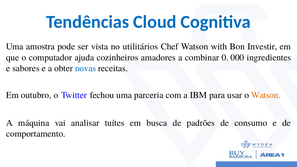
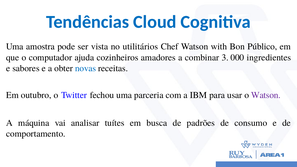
Investir: Investir -> Público
0: 0 -> 3
Watson at (266, 95) colour: orange -> purple
